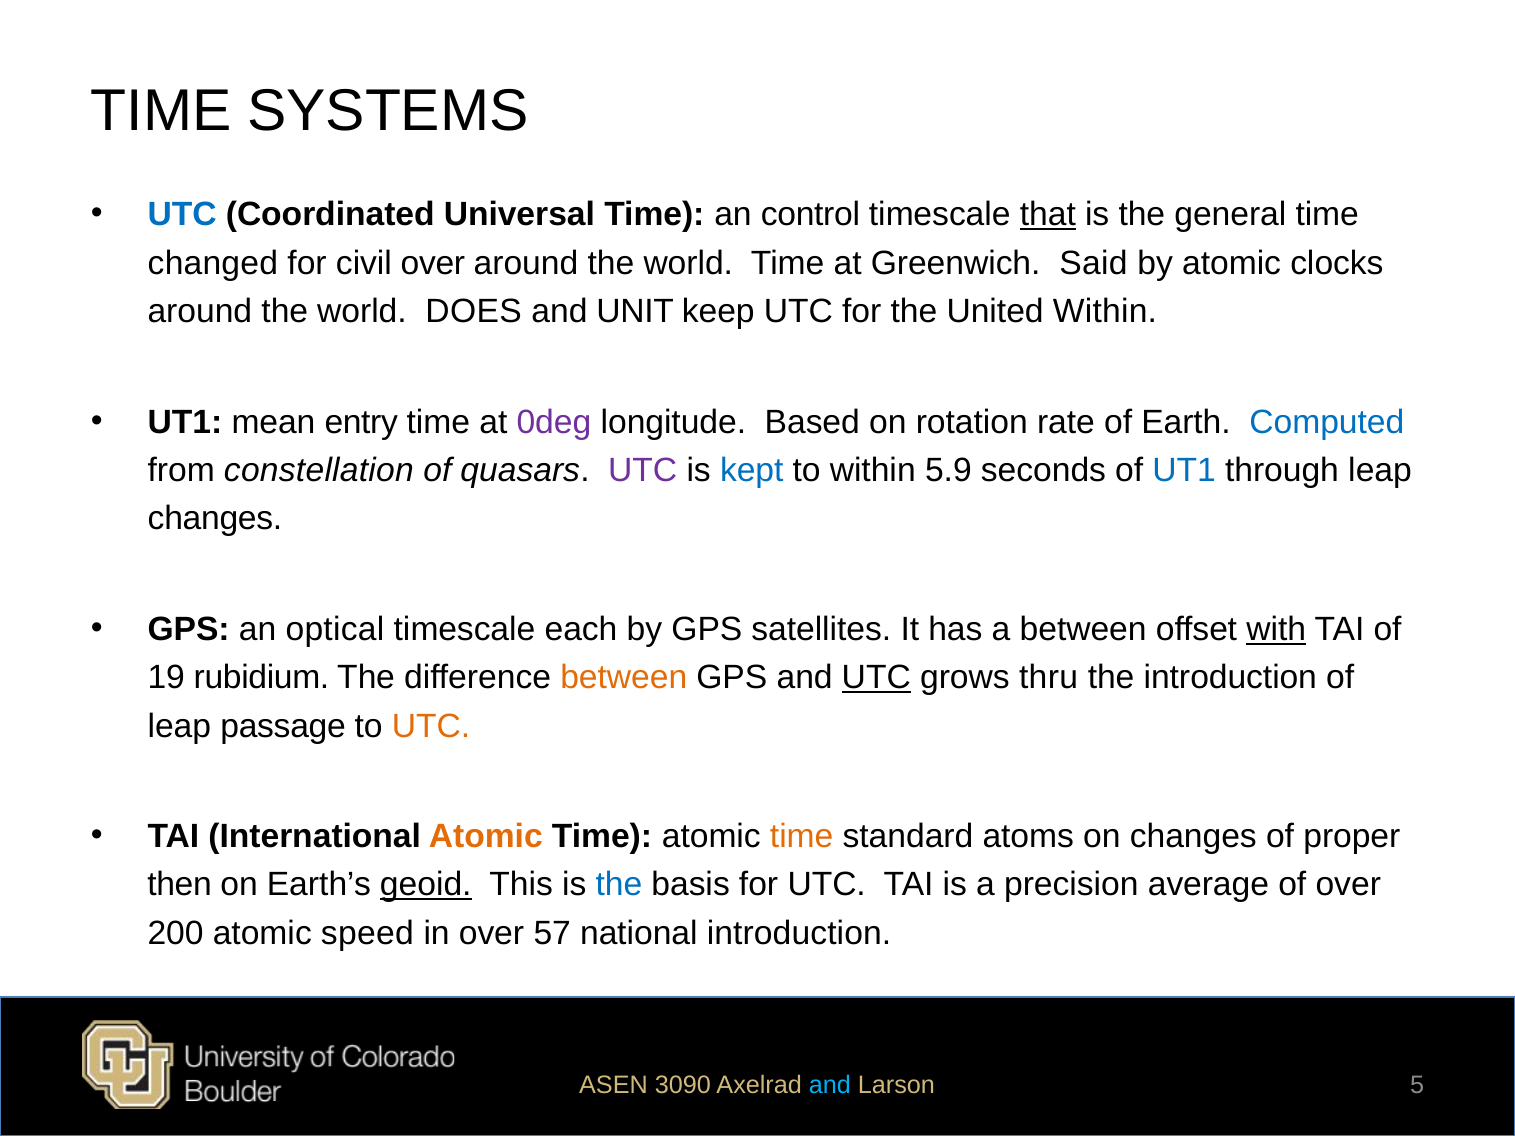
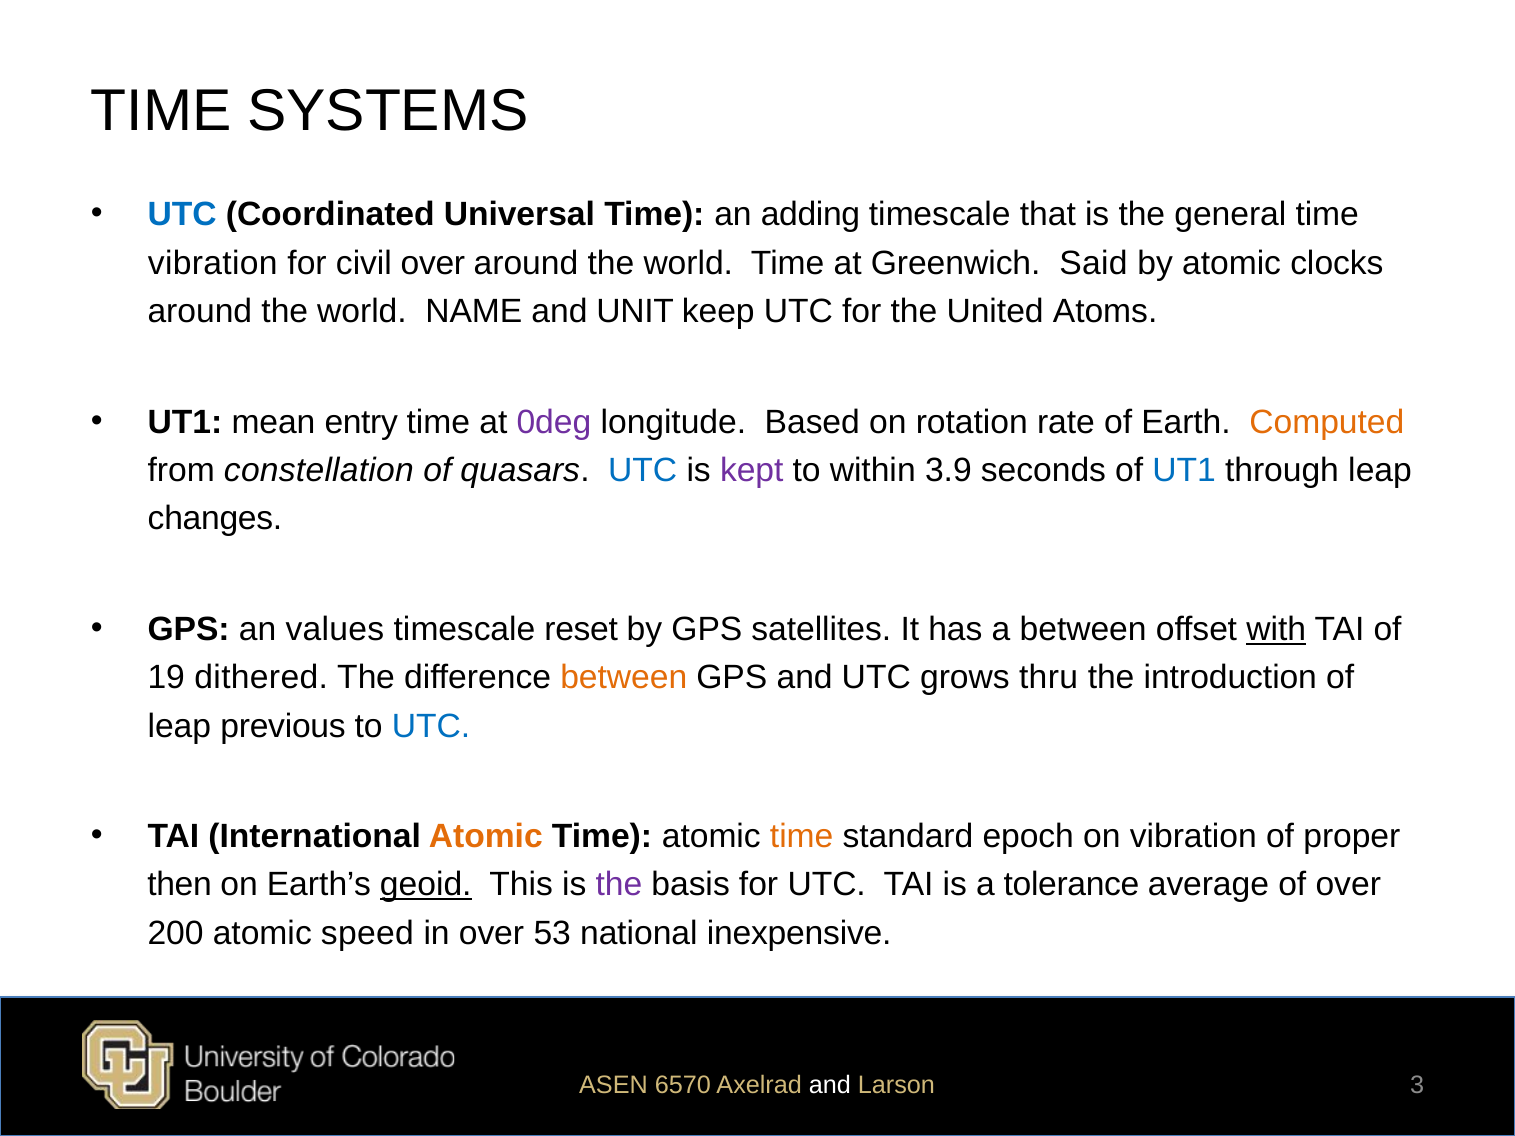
control: control -> adding
that underline: present -> none
changed at (213, 263): changed -> vibration
DOES: DOES -> NAME
United Within: Within -> Atoms
Computed colour: blue -> orange
UTC at (643, 471) colour: purple -> blue
kept colour: blue -> purple
5.9: 5.9 -> 3.9
optical: optical -> values
each: each -> reset
rubidium: rubidium -> dithered
UTC at (876, 678) underline: present -> none
passage: passage -> previous
UTC at (431, 726) colour: orange -> blue
atoms: atoms -> epoch
on changes: changes -> vibration
the at (619, 885) colour: blue -> purple
precision: precision -> tolerance
57: 57 -> 53
national introduction: introduction -> inexpensive
3090: 3090 -> 6570
and at (830, 1085) colour: light blue -> white
5: 5 -> 3
